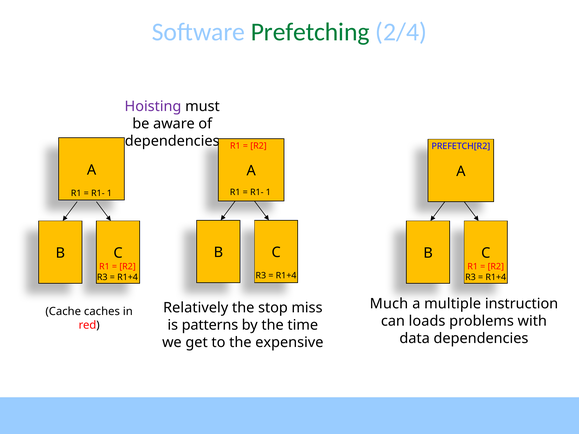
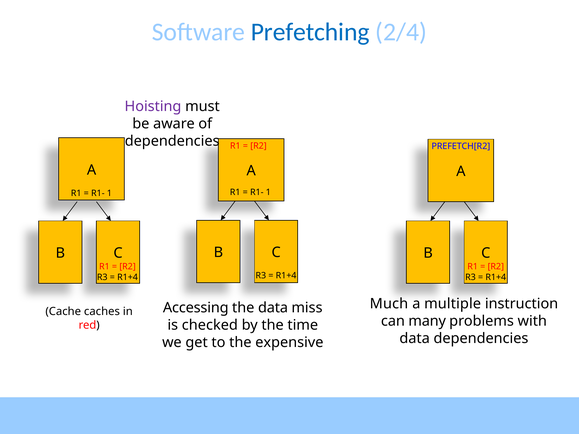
Prefetching colour: green -> blue
Relatively: Relatively -> Accessing
the stop: stop -> data
loads: loads -> many
patterns: patterns -> checked
